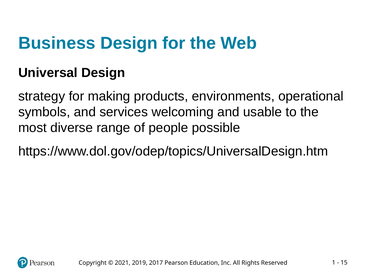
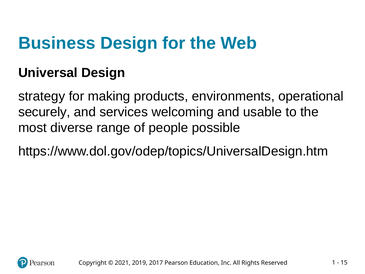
symbols: symbols -> securely
